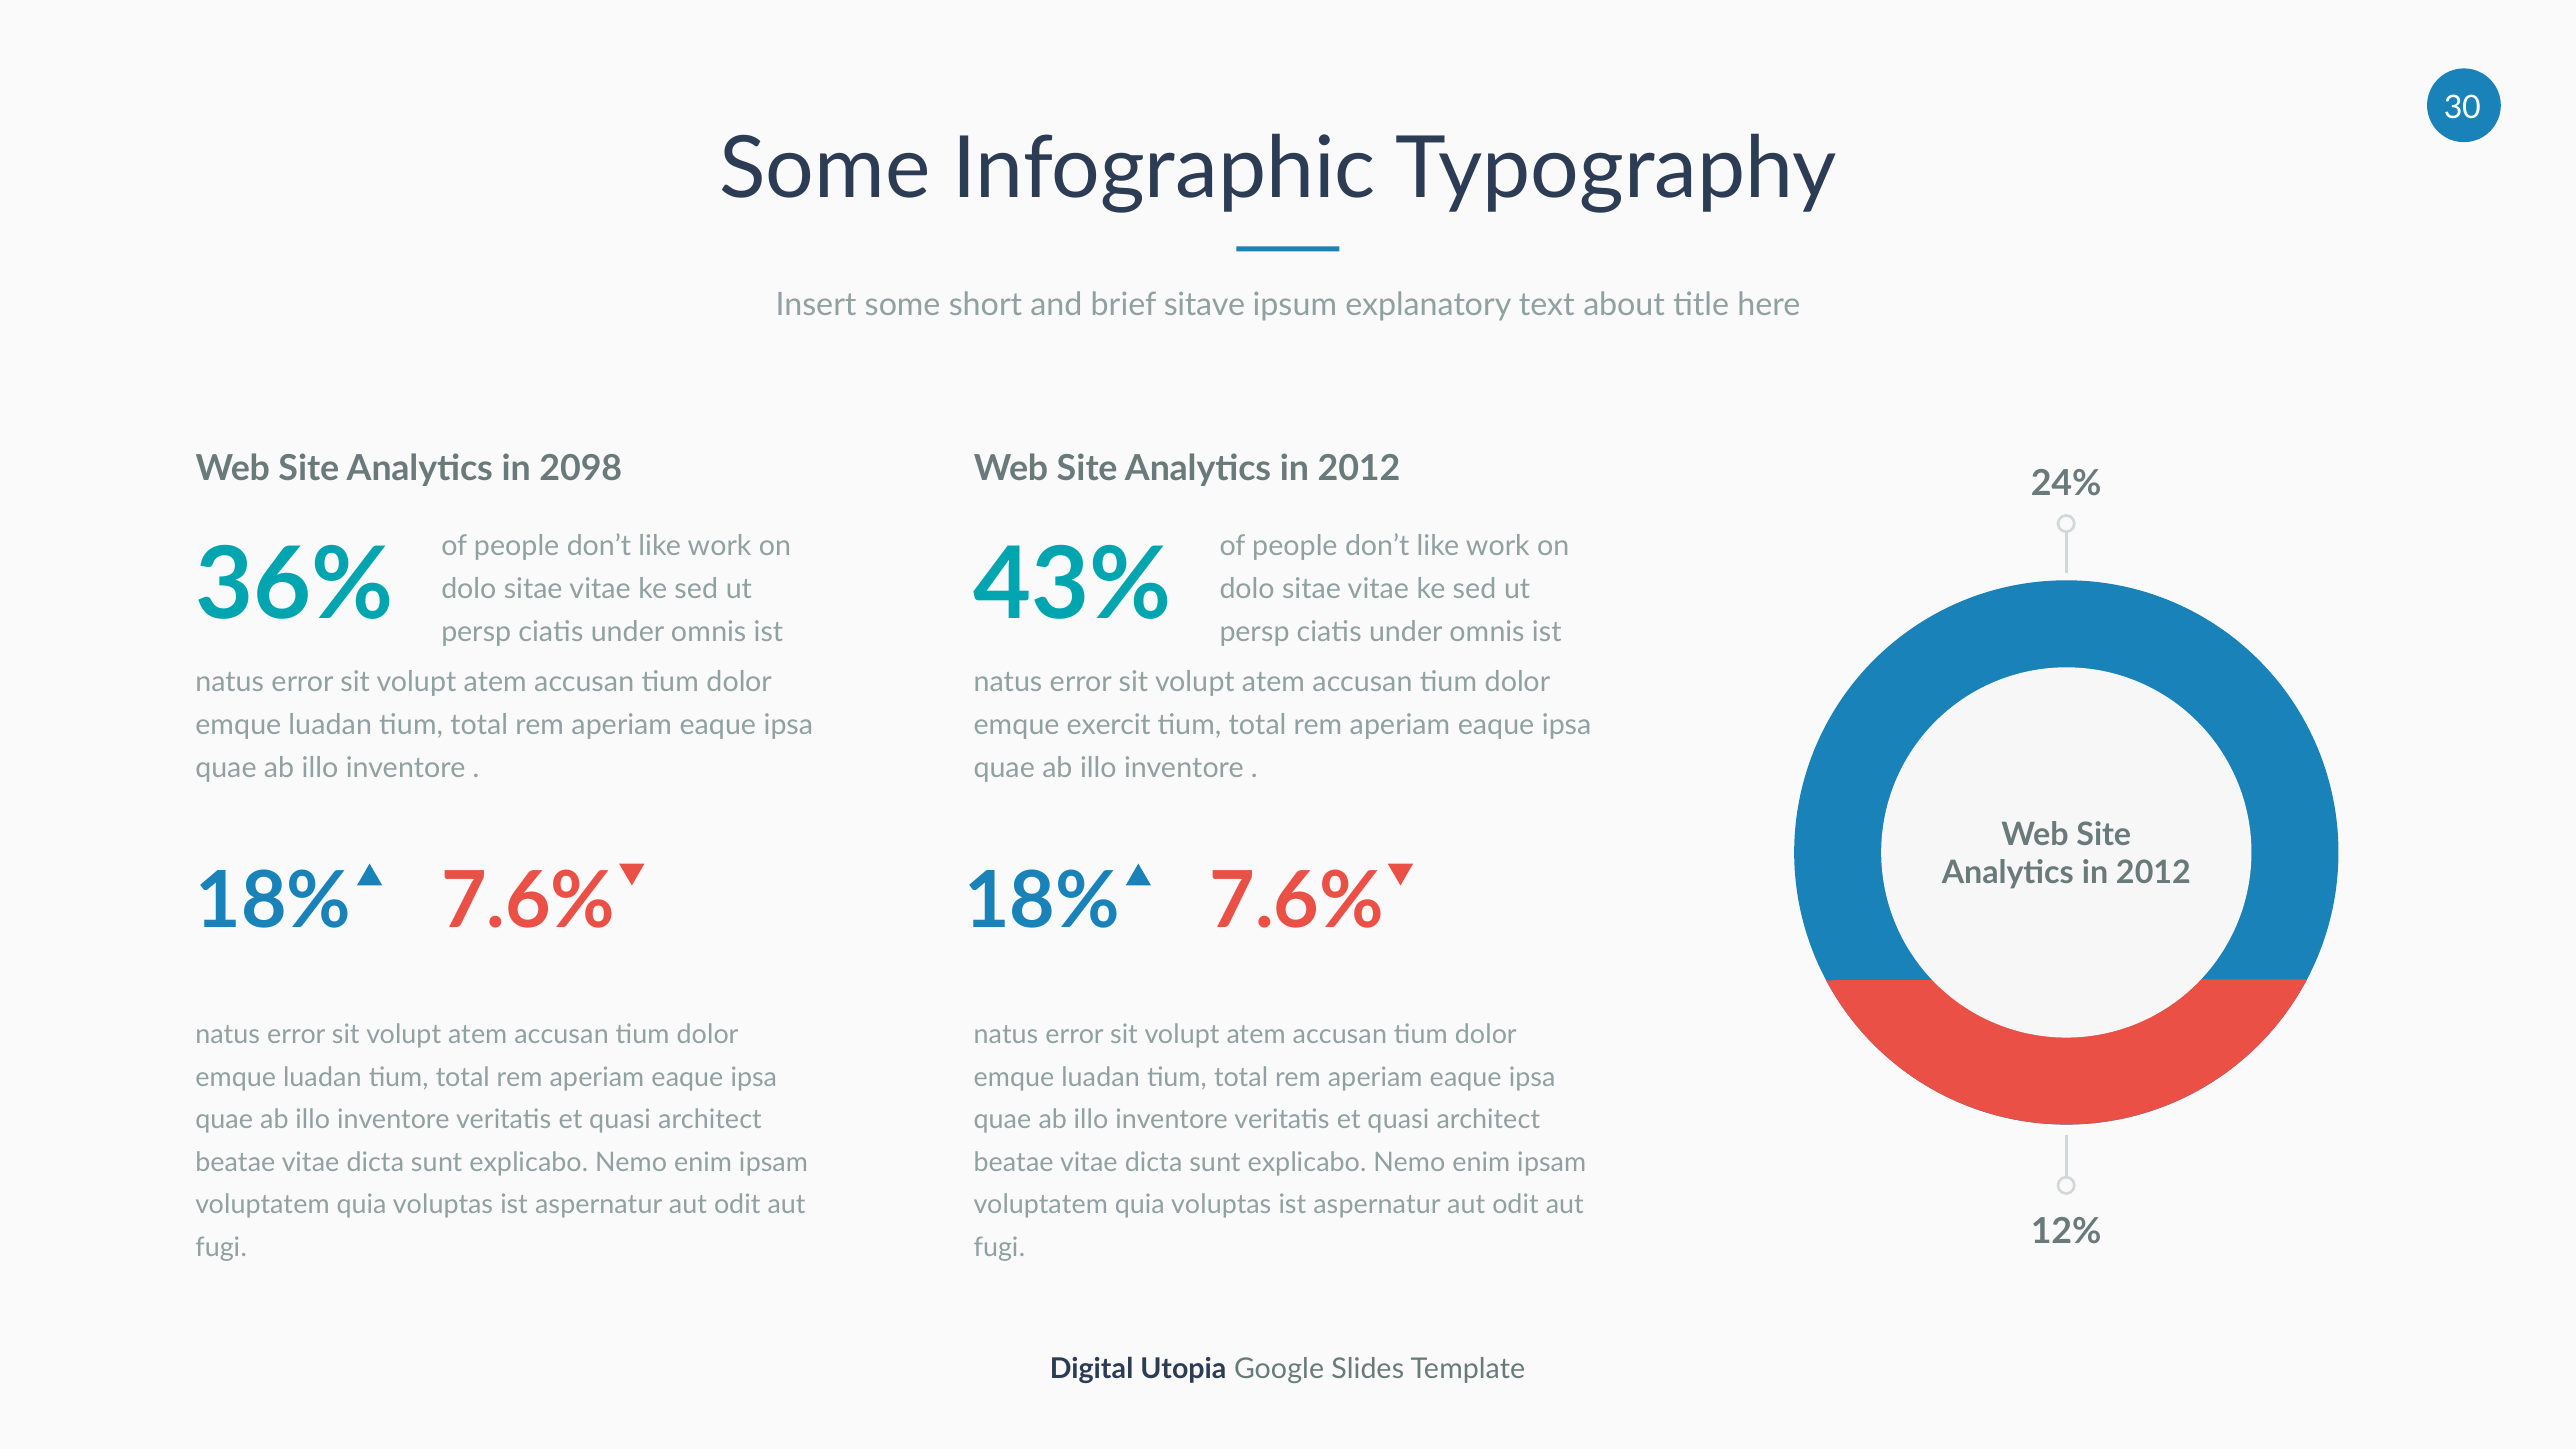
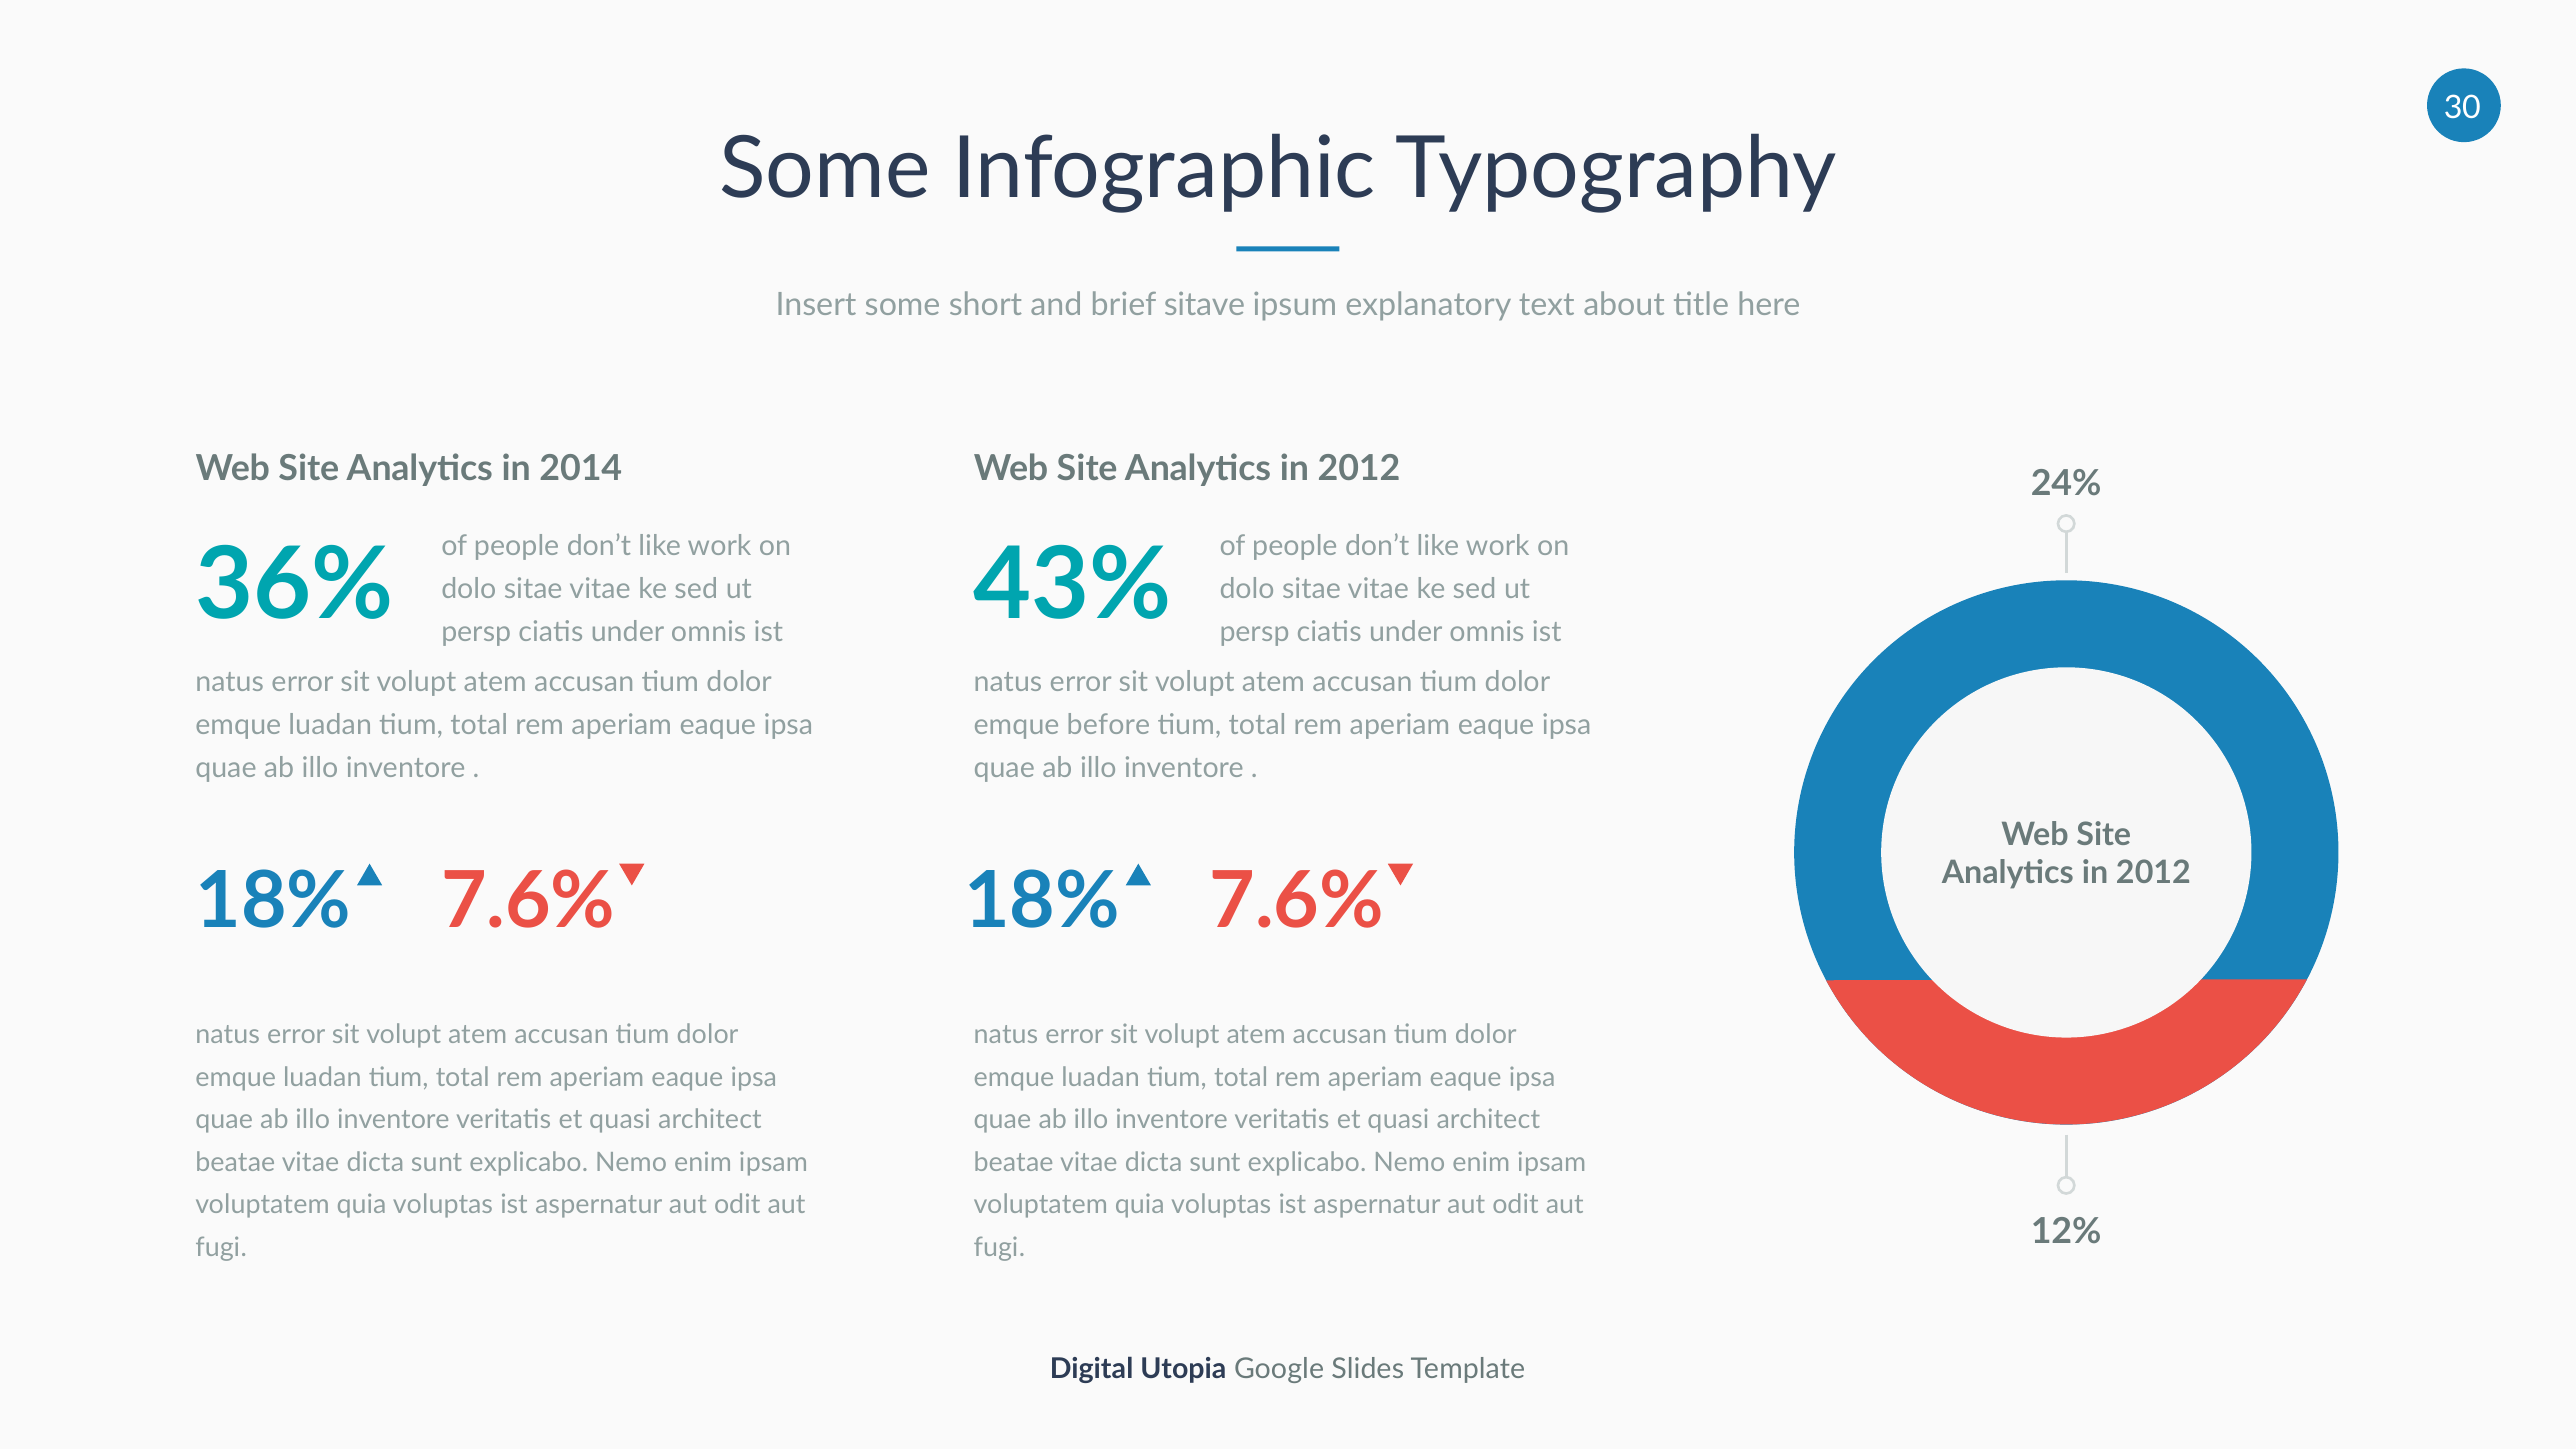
2098: 2098 -> 2014
exercit: exercit -> before
